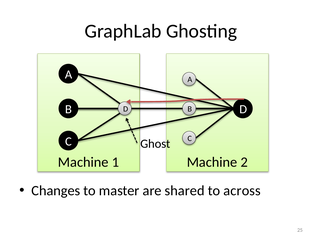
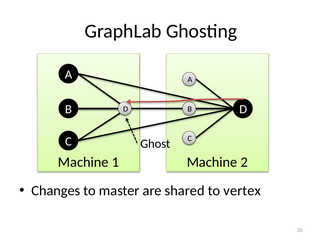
across: across -> vertex
